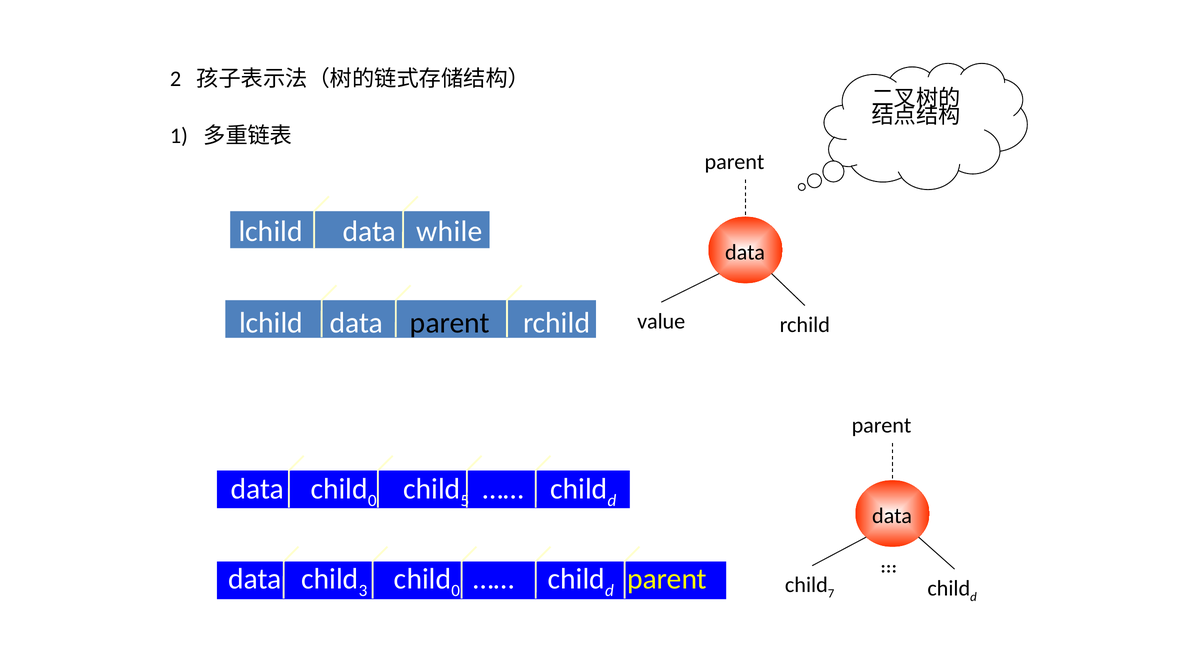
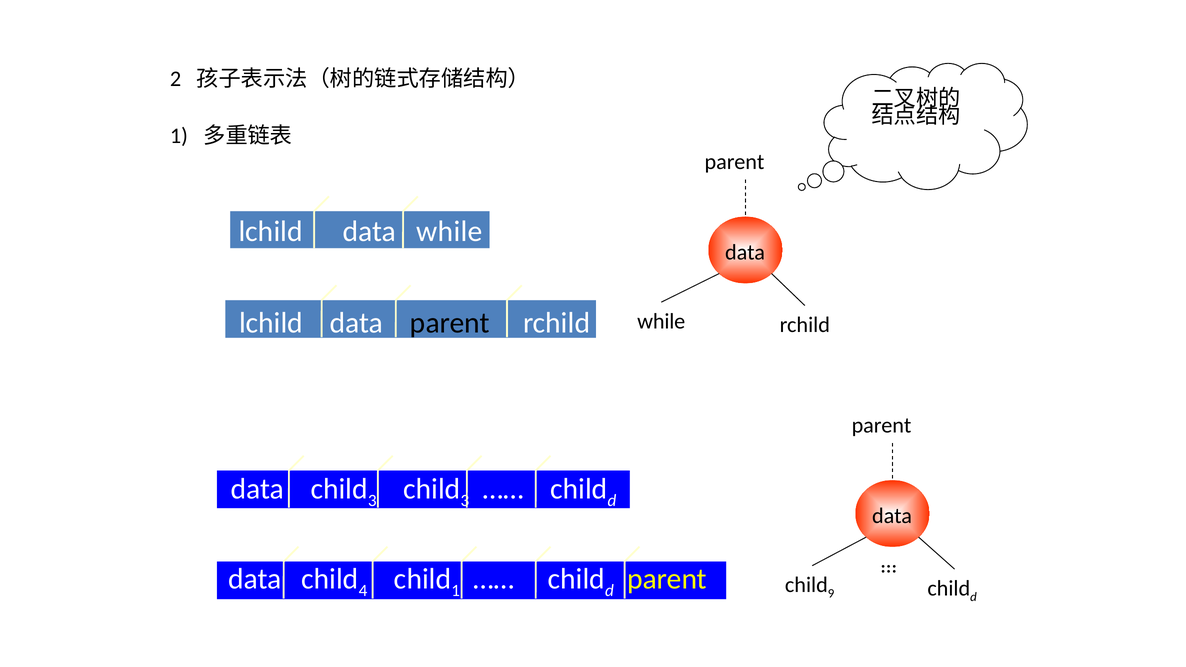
value at (661, 321): value -> while
0 at (372, 501): 0 -> 3
5 at (465, 501): 5 -> 3
3: 3 -> 4
0 at (456, 591): 0 -> 1
7: 7 -> 9
